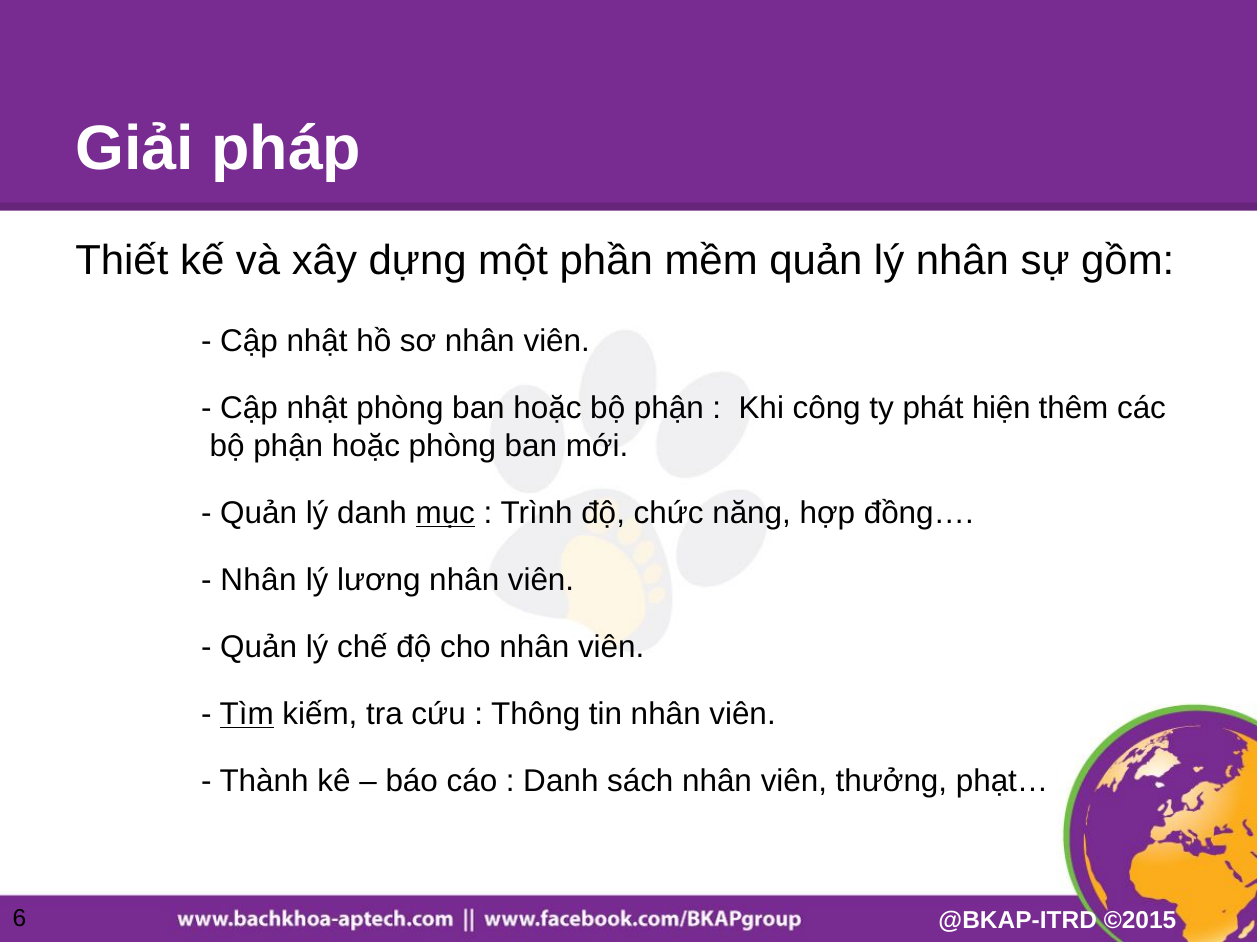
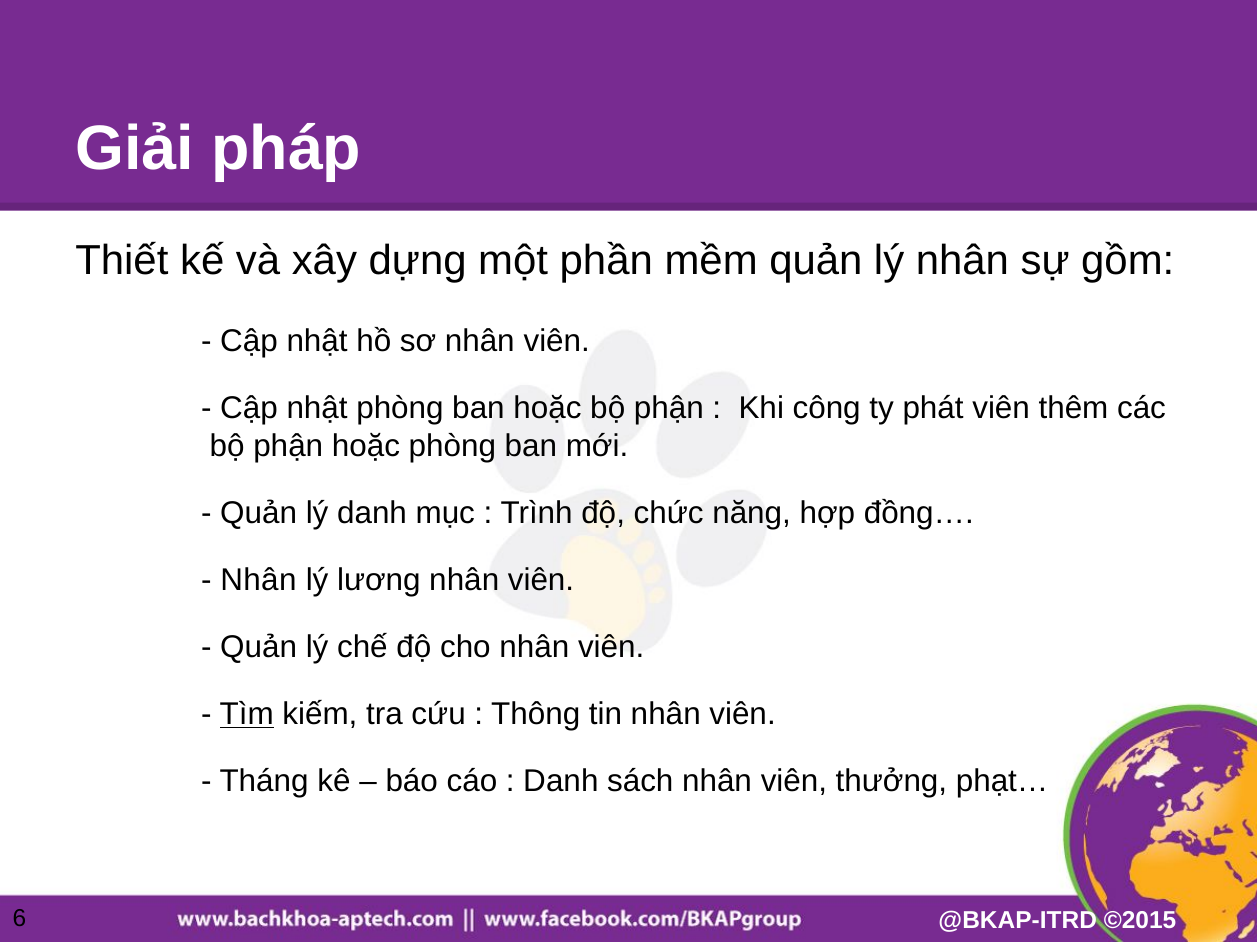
phát hiện: hiện -> viên
mục underline: present -> none
Thành: Thành -> Tháng
